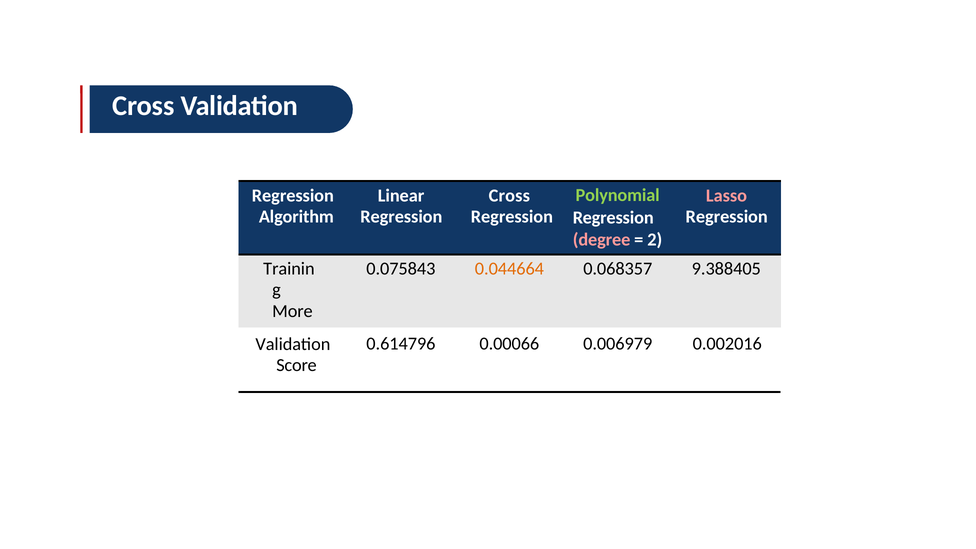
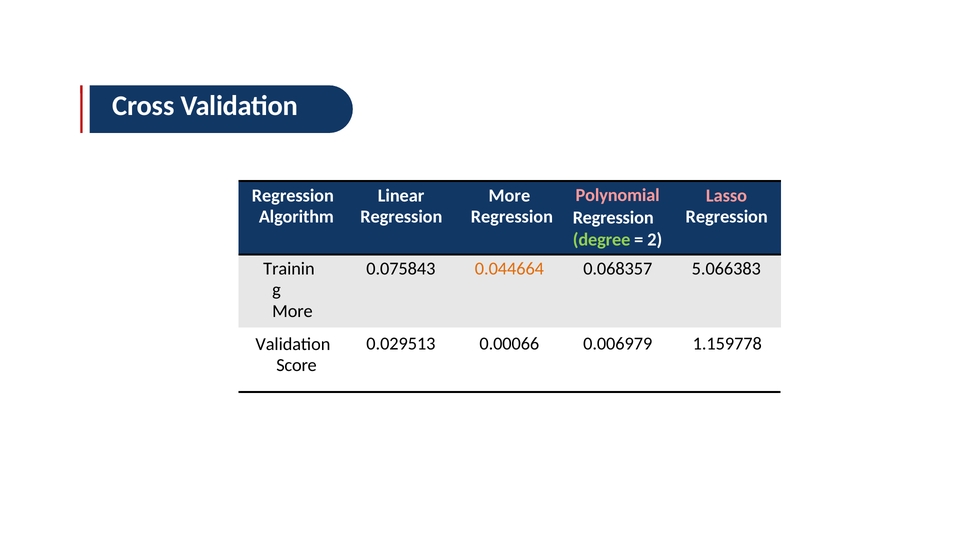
Polynomial colour: light green -> pink
Cross at (509, 196): Cross -> More
degree colour: pink -> light green
9.388405: 9.388405 -> 5.066383
0.614796: 0.614796 -> 0.029513
0.002016: 0.002016 -> 1.159778
